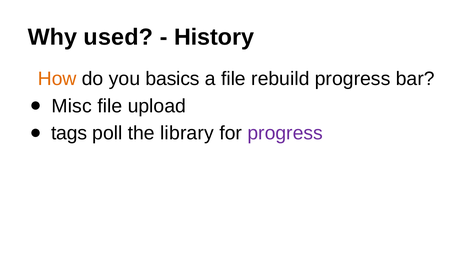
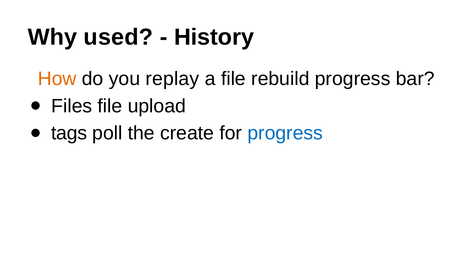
basics: basics -> replay
Misc: Misc -> Files
library: library -> create
progress at (285, 133) colour: purple -> blue
